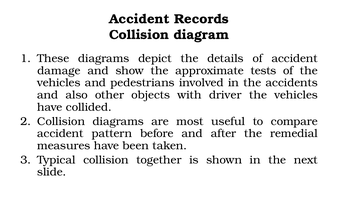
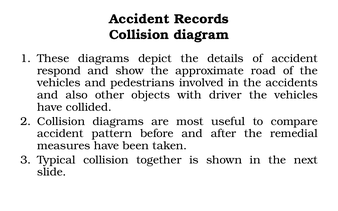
damage: damage -> respond
tests: tests -> road
